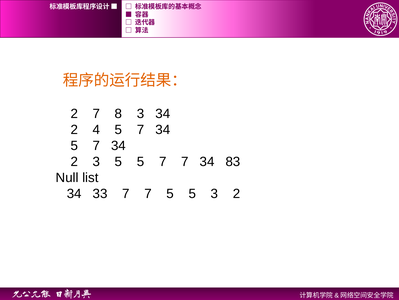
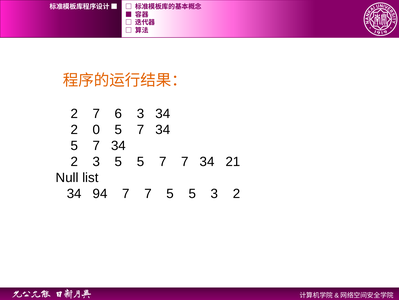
8: 8 -> 6
4: 4 -> 0
83: 83 -> 21
33: 33 -> 94
